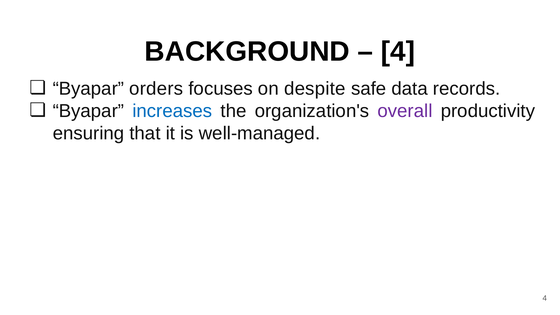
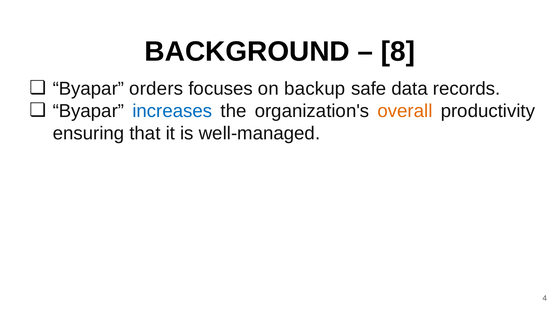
4 at (398, 52): 4 -> 8
despite: despite -> backup
overall colour: purple -> orange
